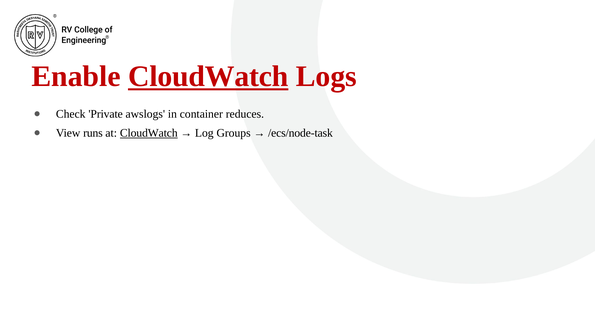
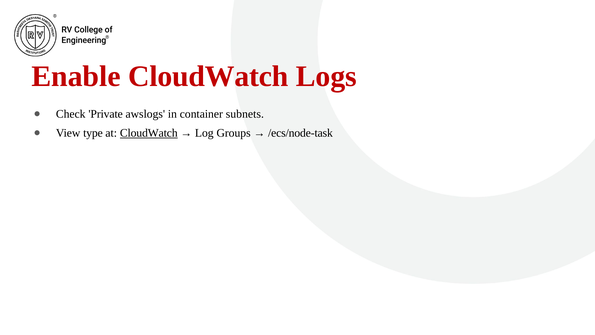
CloudWatch at (208, 76) underline: present -> none
reduces: reduces -> subnets
runs: runs -> type
